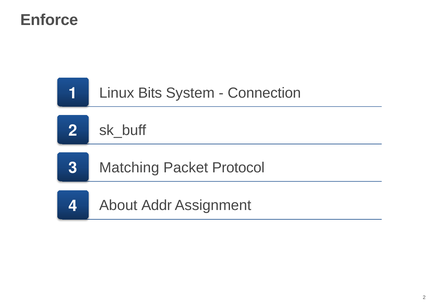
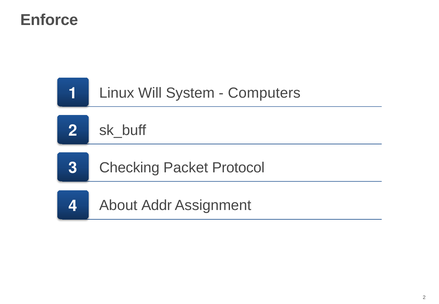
Bits: Bits -> Will
Connection: Connection -> Computers
Matching: Matching -> Checking
